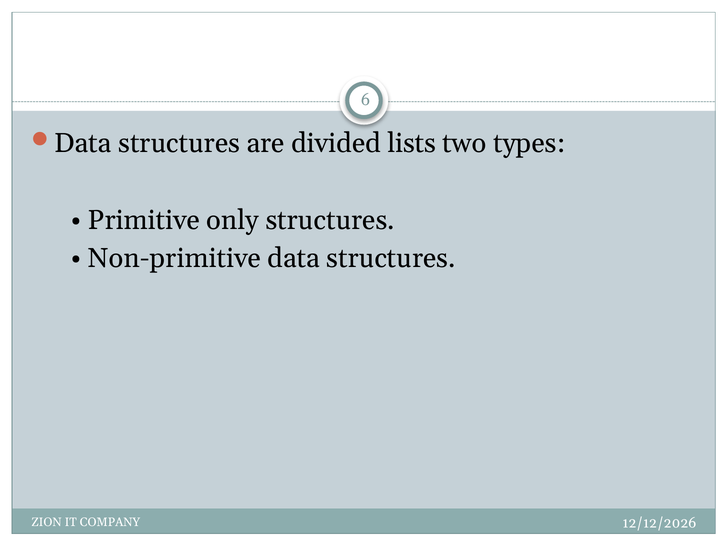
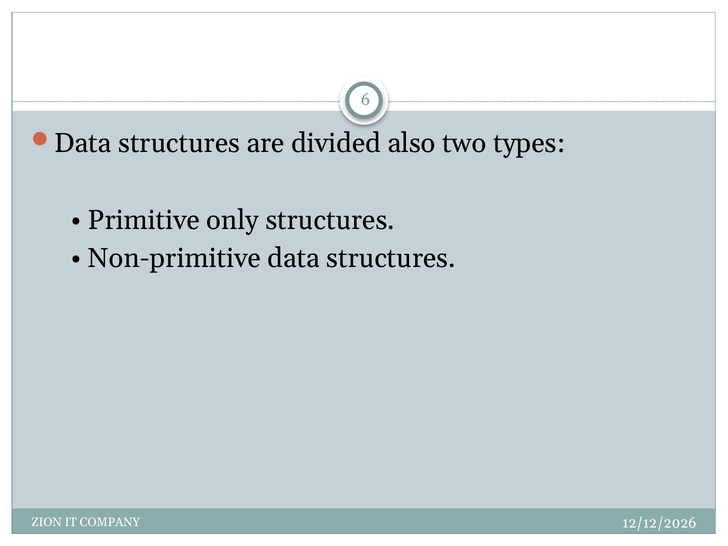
lists: lists -> also
